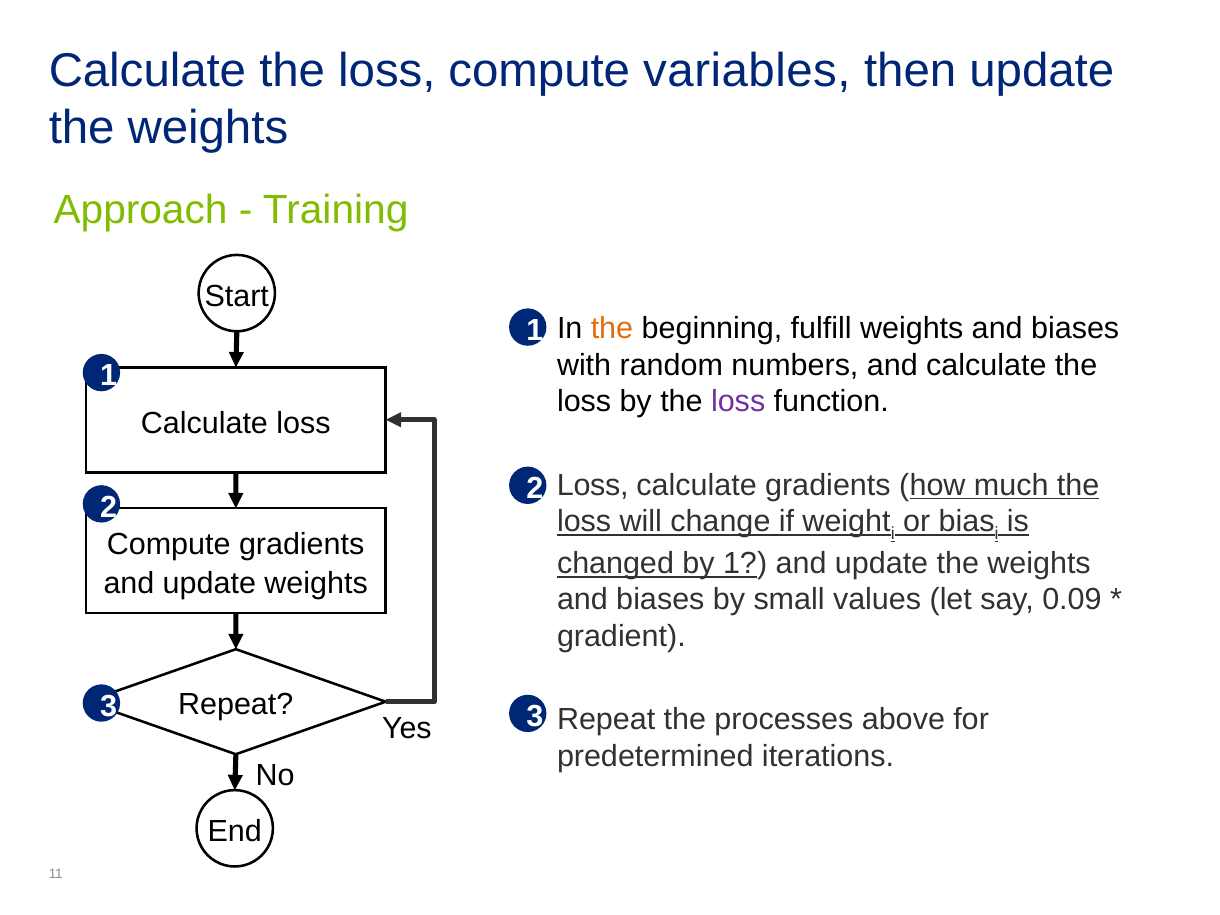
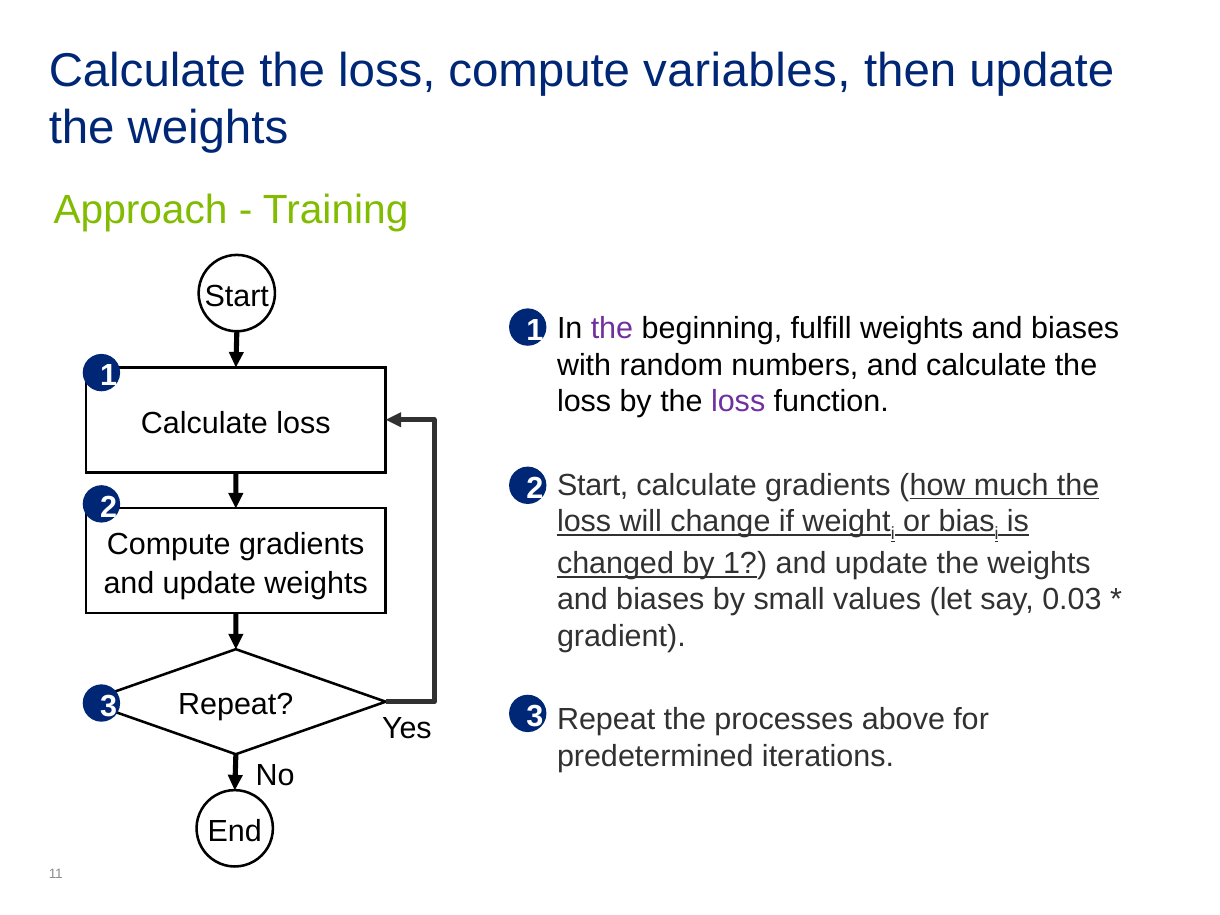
the at (612, 329) colour: orange -> purple
Loss at (593, 485): Loss -> Start
0.09: 0.09 -> 0.03
